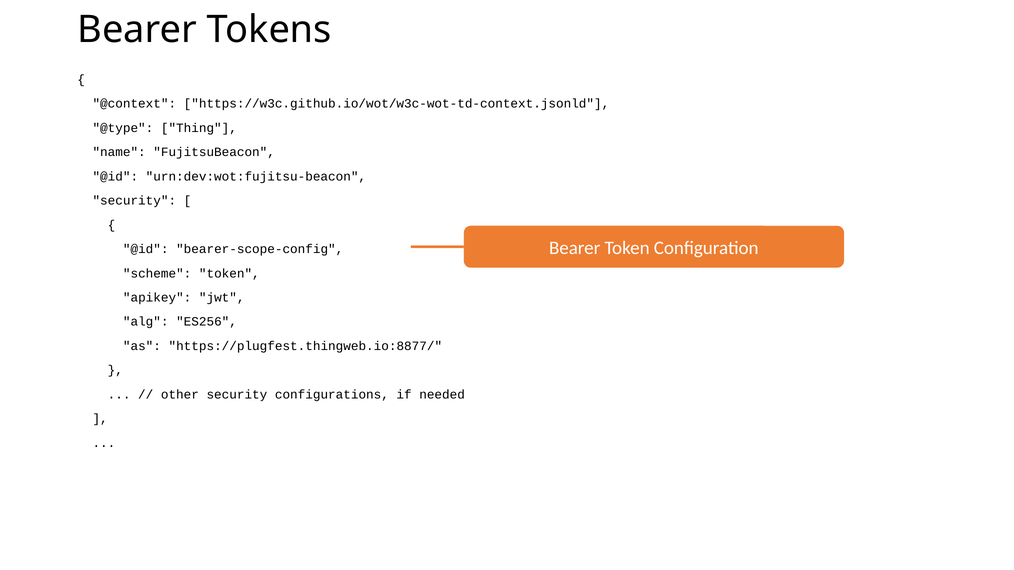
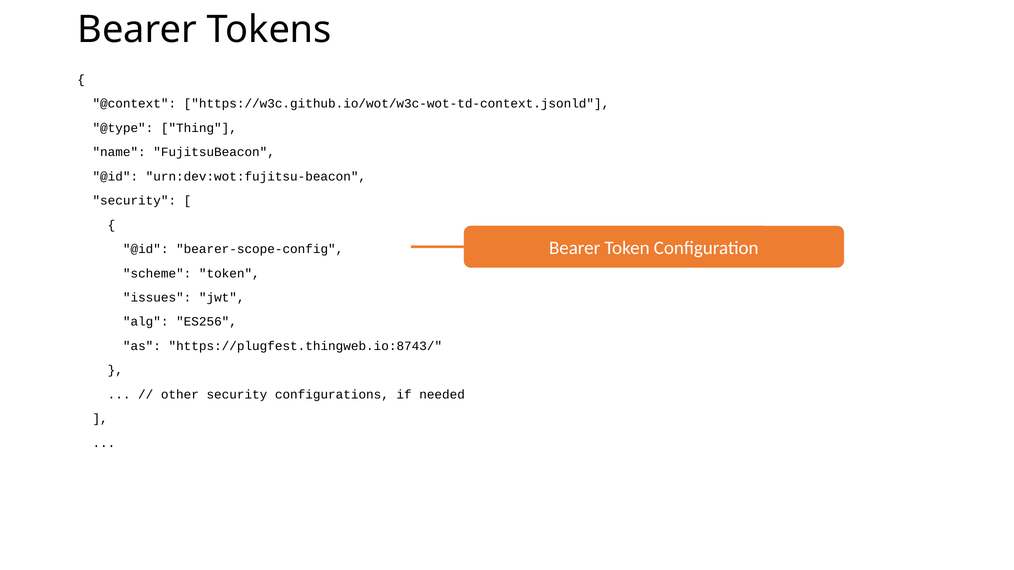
apikey: apikey -> issues
https://plugfest.thingweb.io:8877/: https://plugfest.thingweb.io:8877/ -> https://plugfest.thingweb.io:8743/
